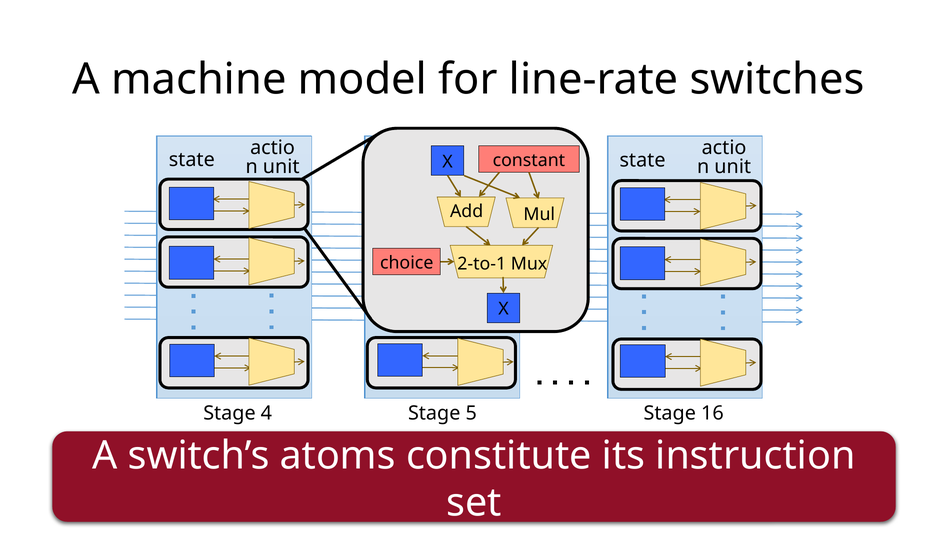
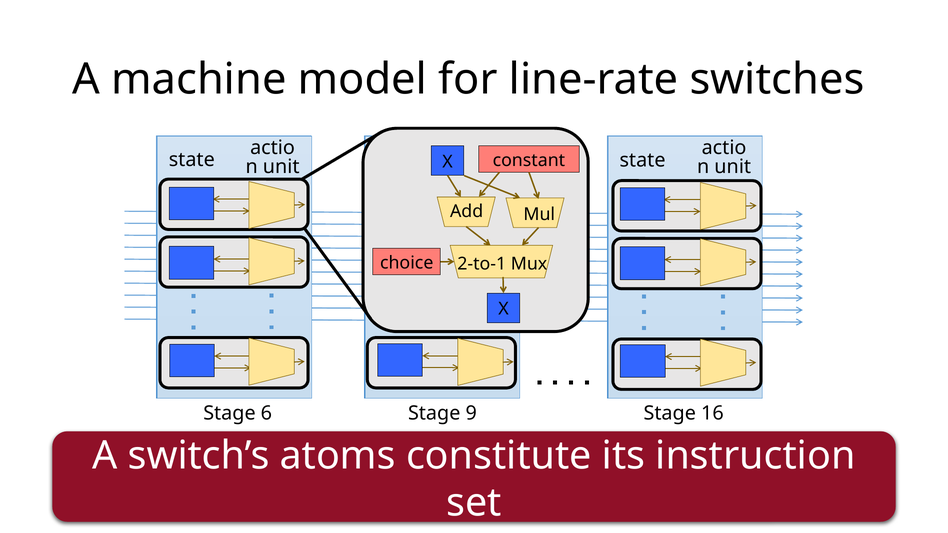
4: 4 -> 6
5: 5 -> 9
